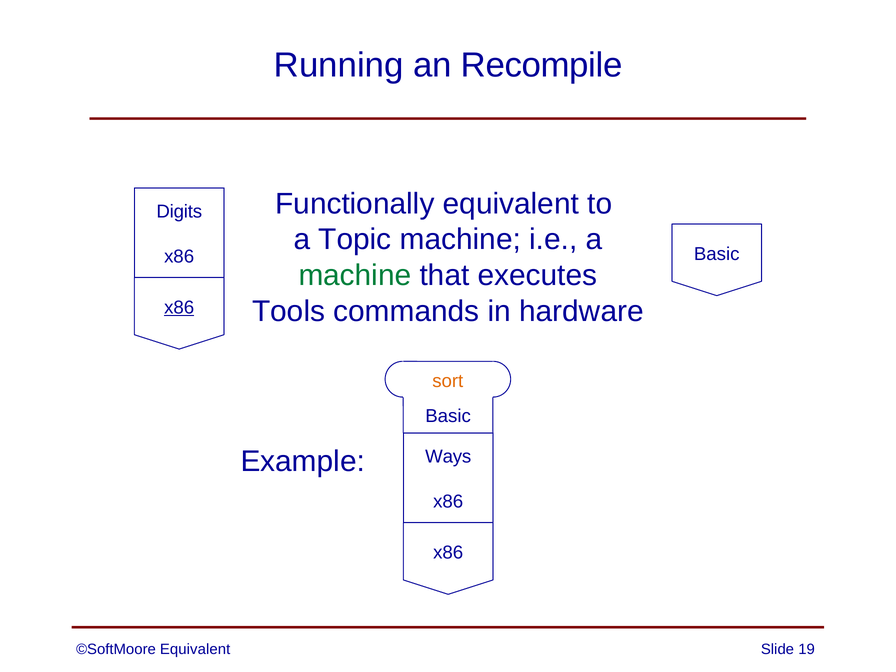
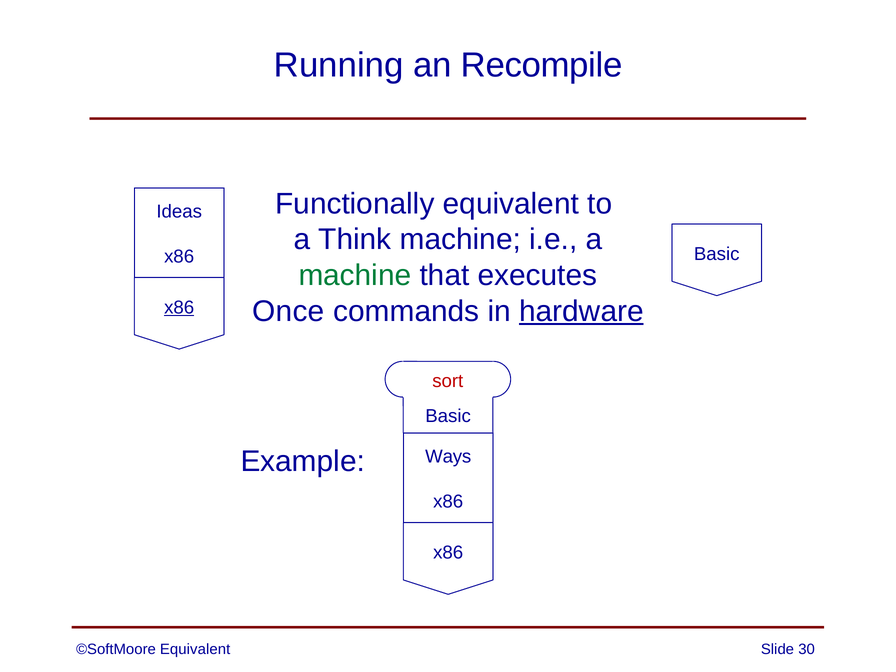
Digits: Digits -> Ideas
Topic: Topic -> Think
Tools: Tools -> Once
hardware underline: none -> present
sort colour: orange -> red
19: 19 -> 30
